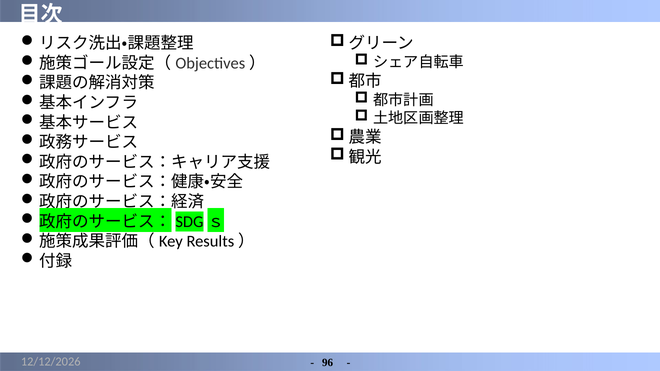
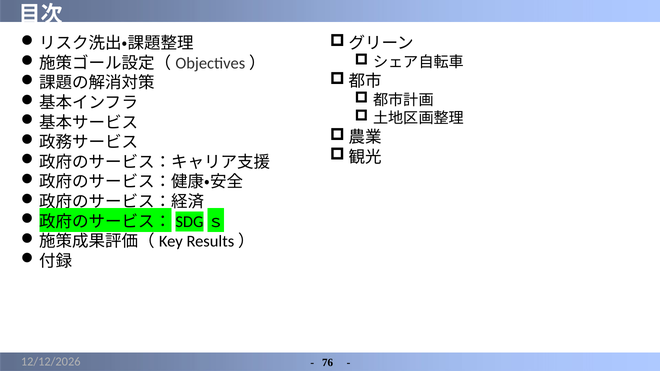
96: 96 -> 76
